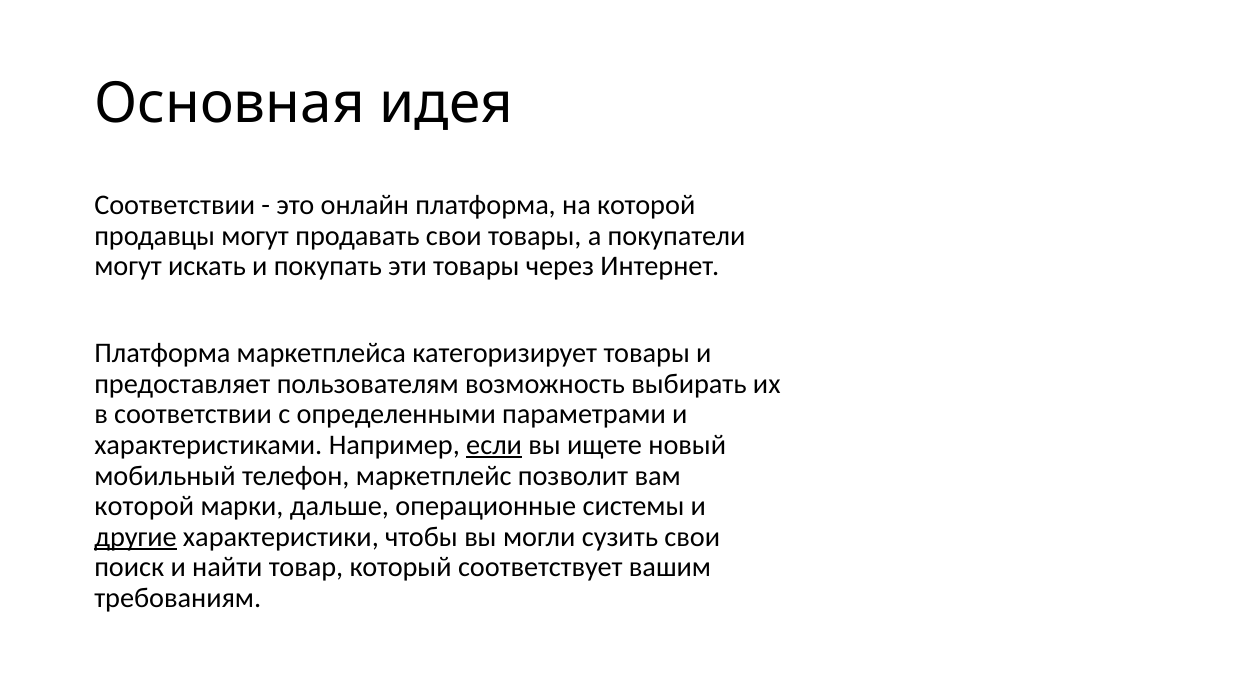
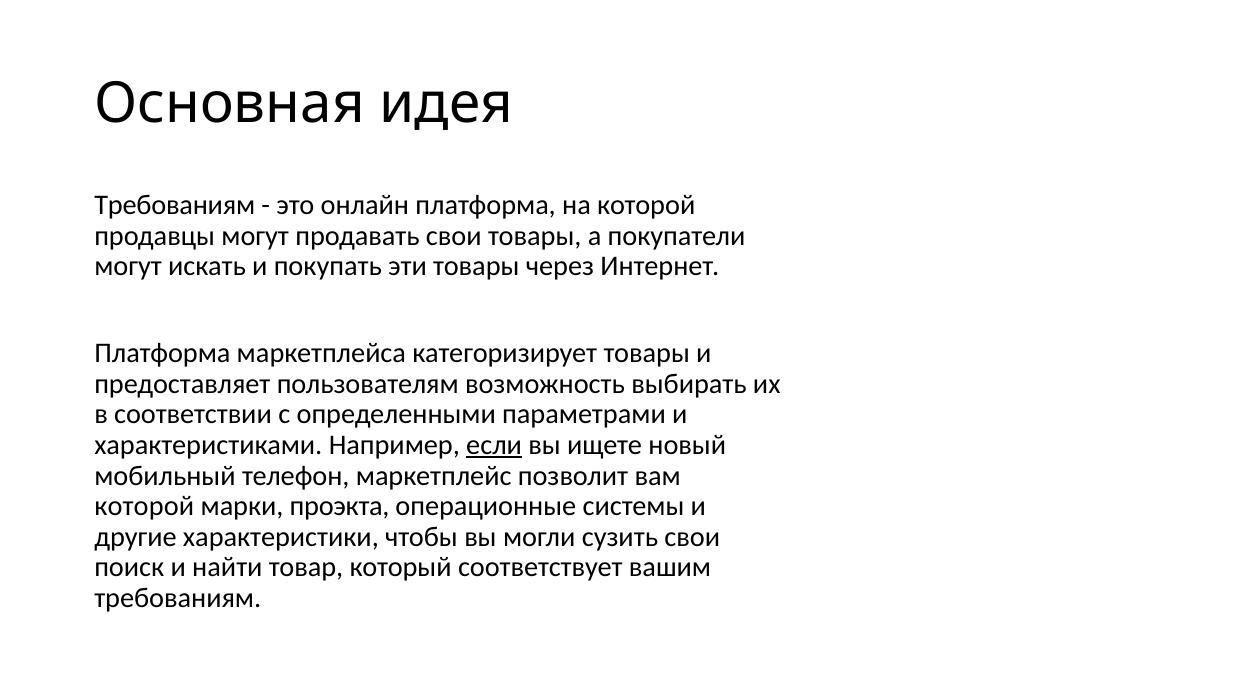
Соответствии at (175, 205): Соответствии -> Требованиям
дальше: дальше -> проэкта
другие underline: present -> none
